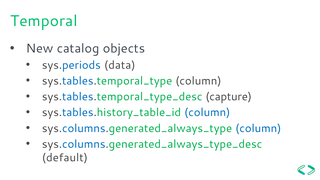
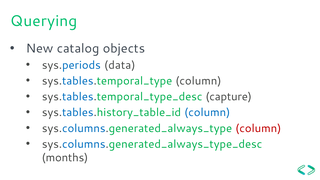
Temporal: Temporal -> Querying
column at (258, 128) colour: blue -> red
default: default -> months
